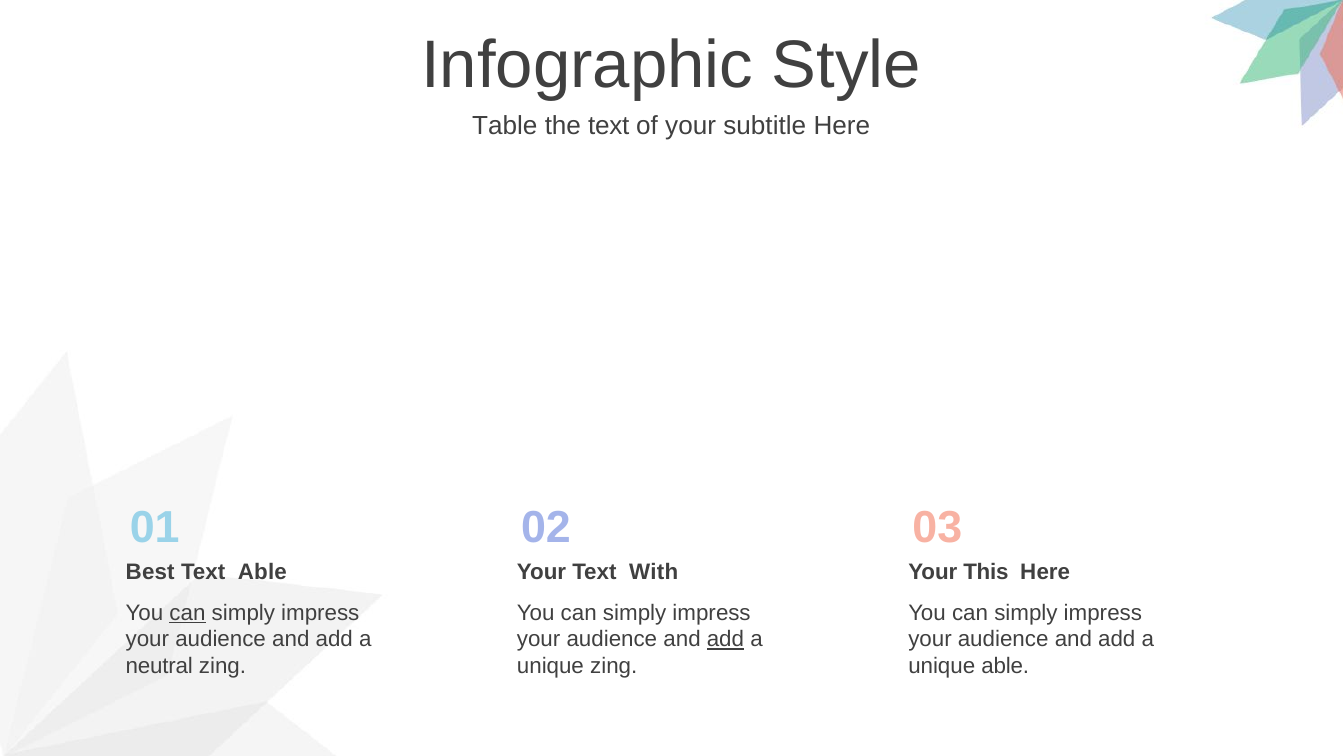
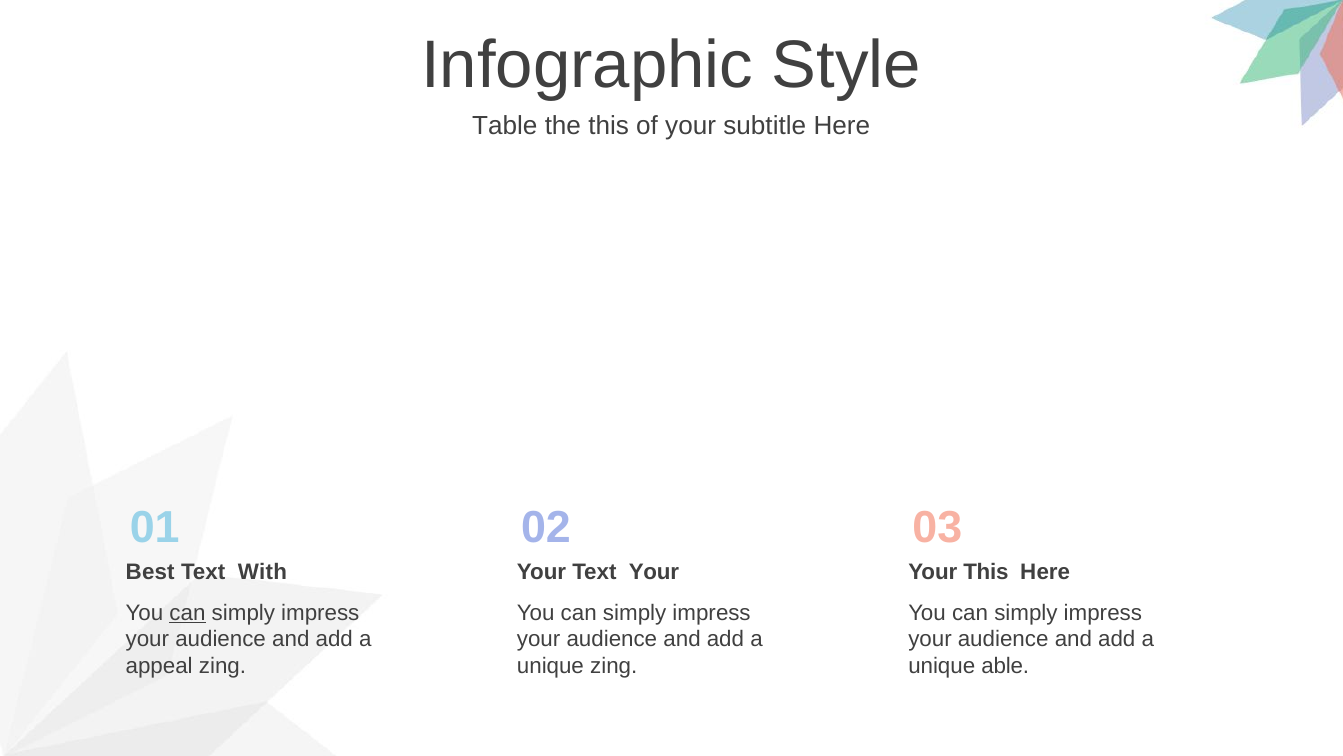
the text: text -> this
Text Able: Able -> With
Text With: With -> Your
add at (725, 639) underline: present -> none
neutral: neutral -> appeal
